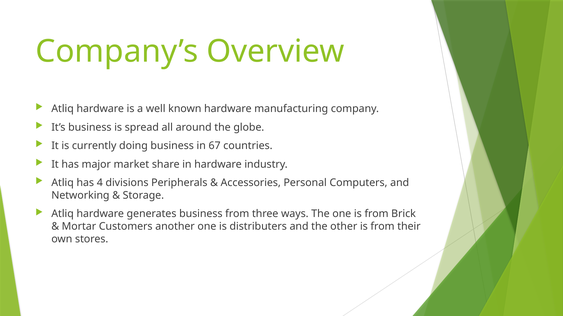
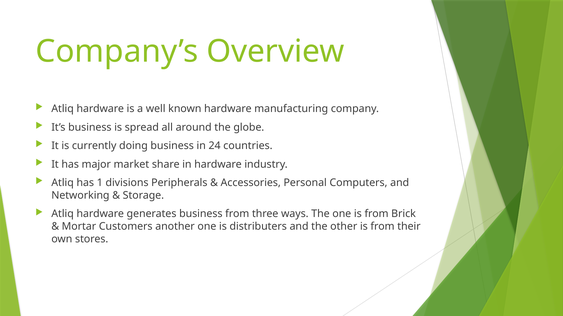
67: 67 -> 24
4: 4 -> 1
